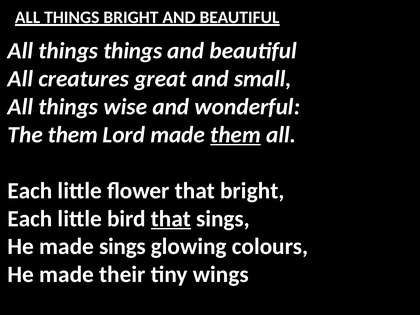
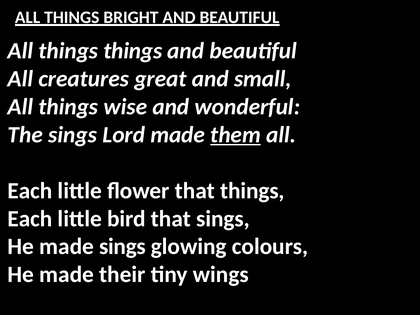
The them: them -> sings
that bright: bright -> things
that at (171, 219) underline: present -> none
